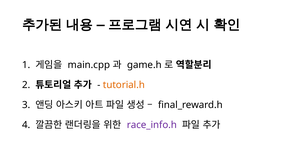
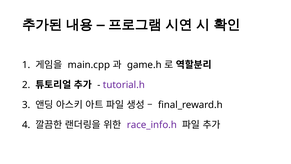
tutorial.h colour: orange -> purple
